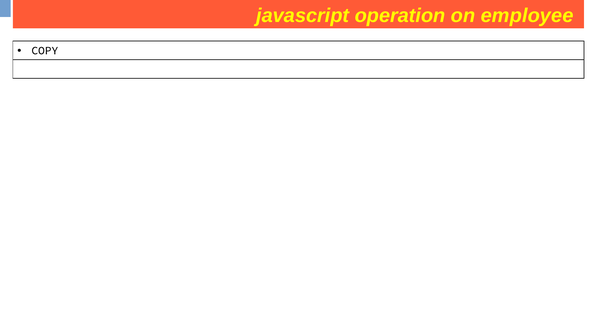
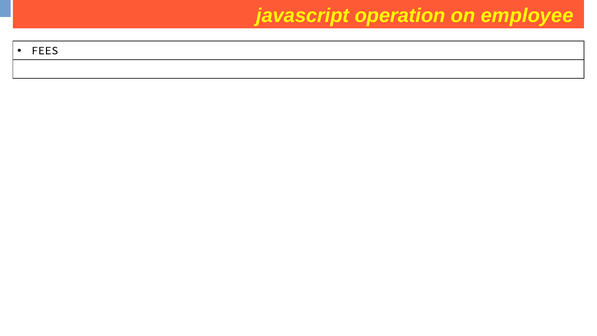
COPY: COPY -> FEES
